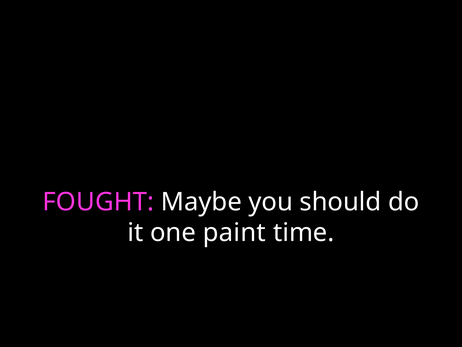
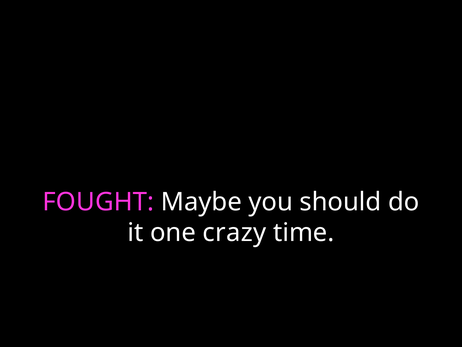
paint: paint -> crazy
